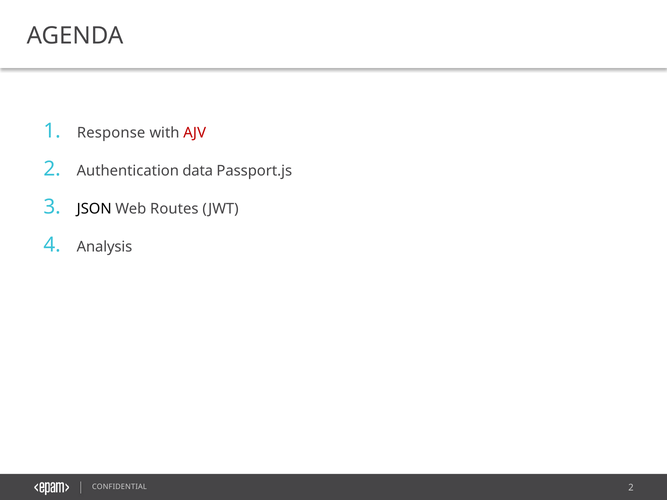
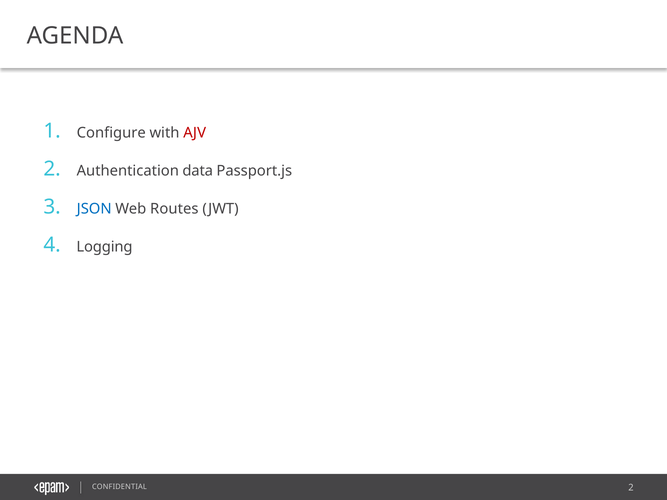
Response: Response -> Configure
JSON colour: black -> blue
Analysis: Analysis -> Logging
